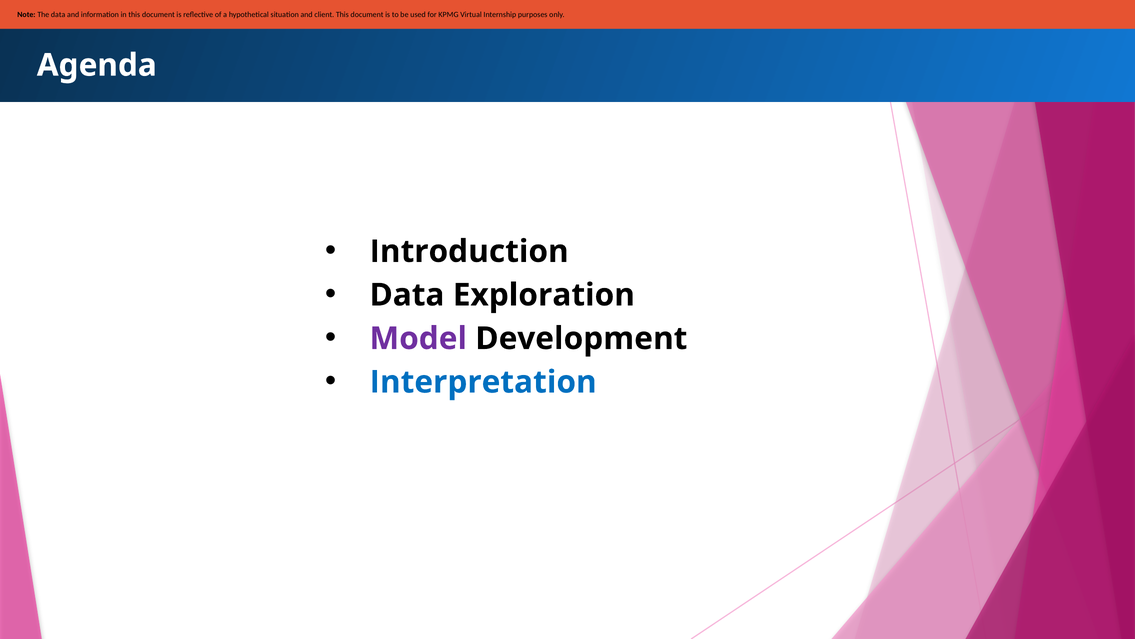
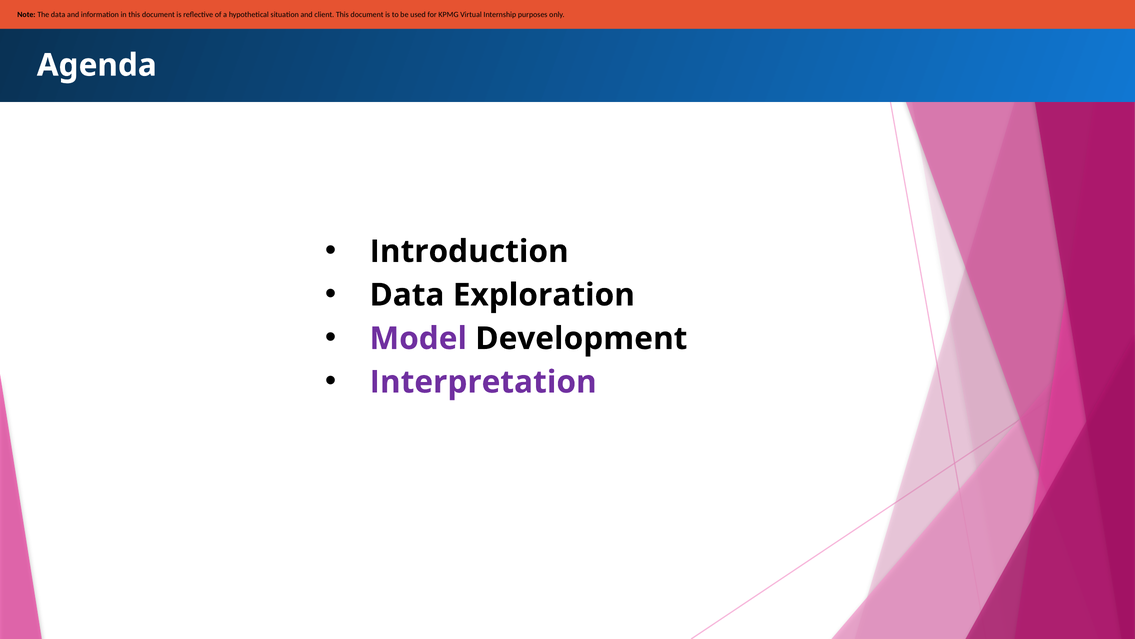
Interpretation colour: blue -> purple
